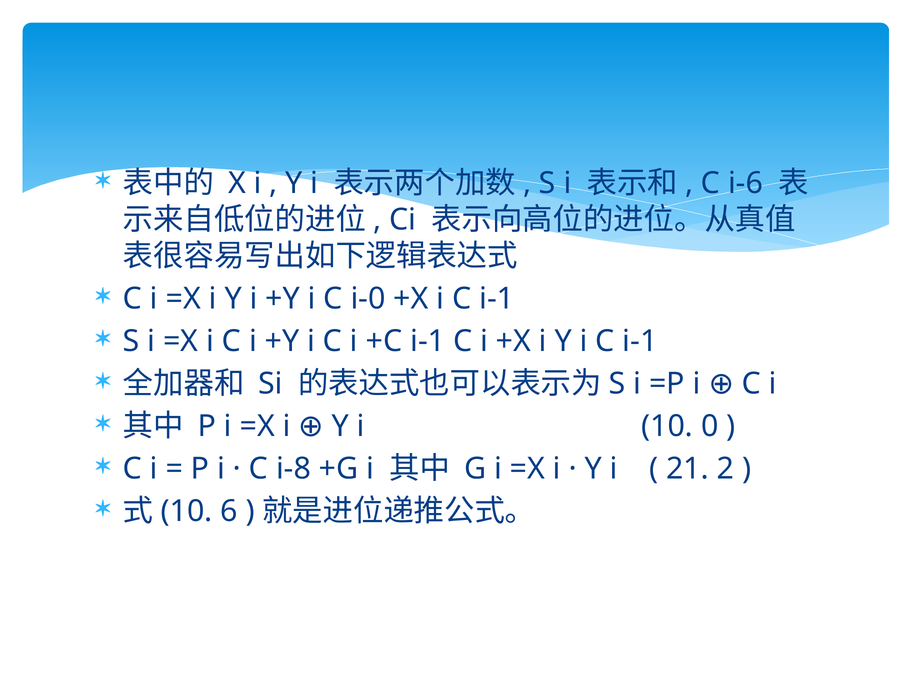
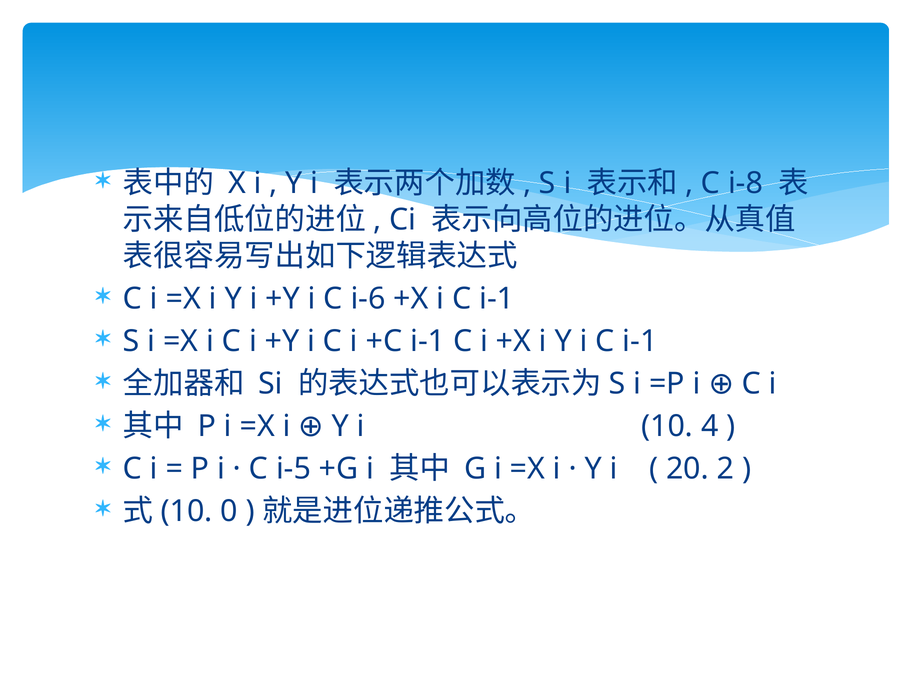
i-6: i-6 -> i-8
i-0: i-0 -> i-6
0: 0 -> 4
i-8: i-8 -> i-5
21: 21 -> 20
6: 6 -> 0
